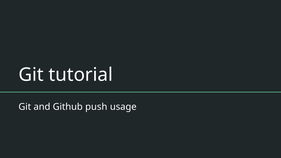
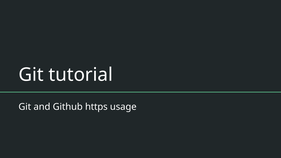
push: push -> https
